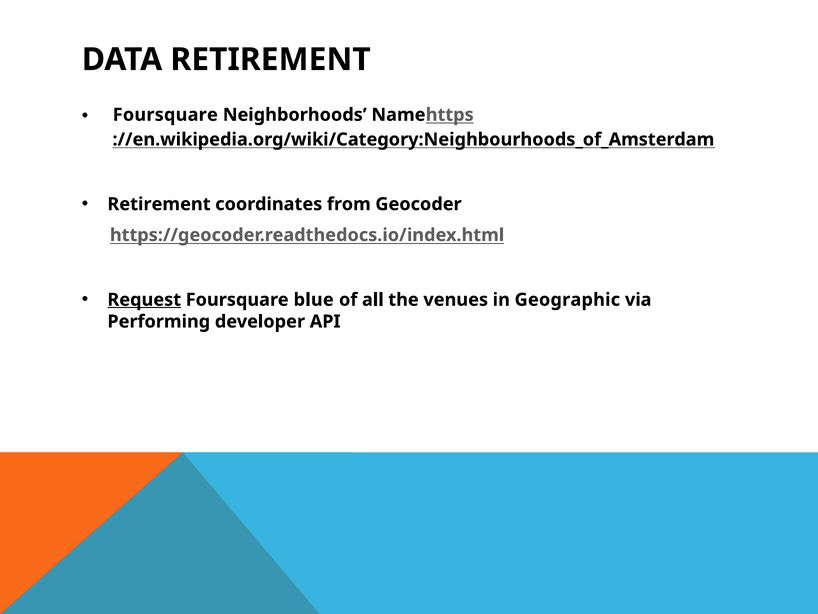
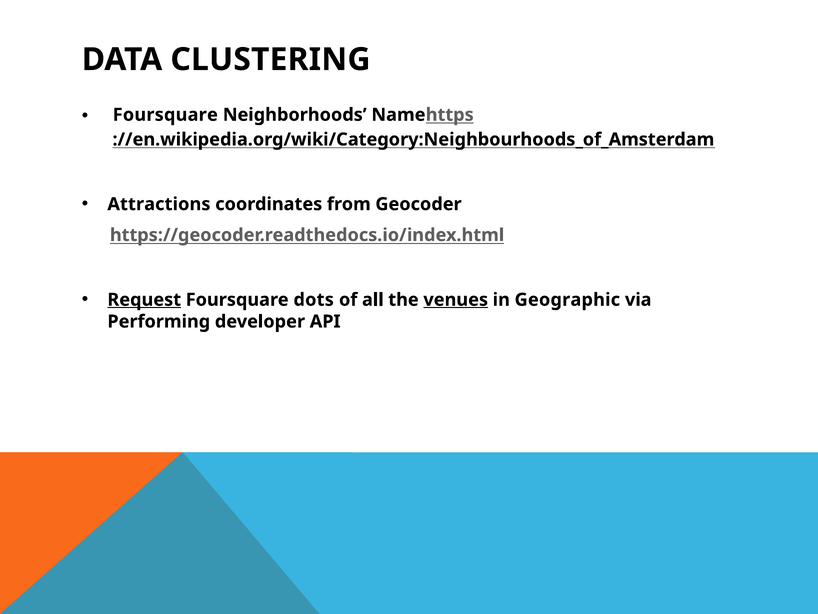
DATA RETIREMENT: RETIREMENT -> CLUSTERING
Retirement at (159, 204): Retirement -> Attractions
blue: blue -> dots
venues underline: none -> present
